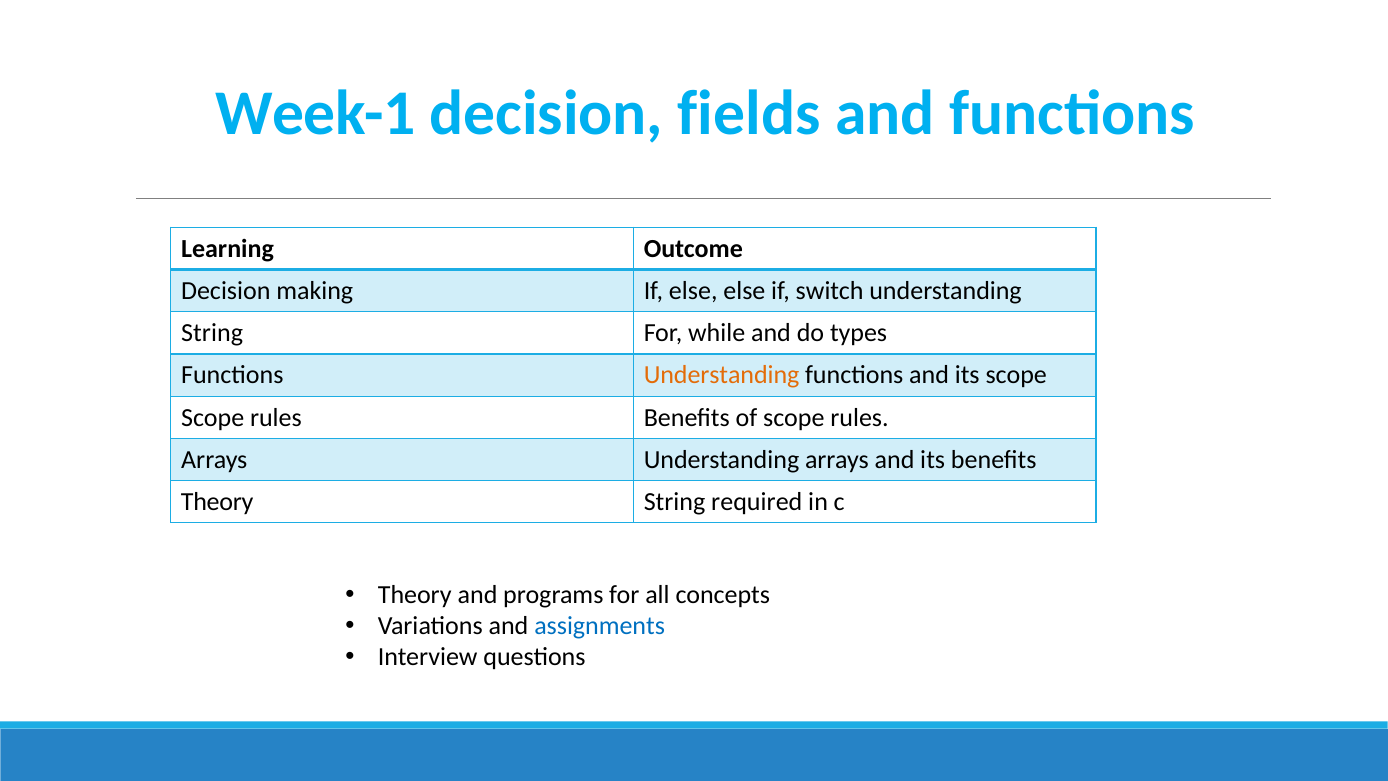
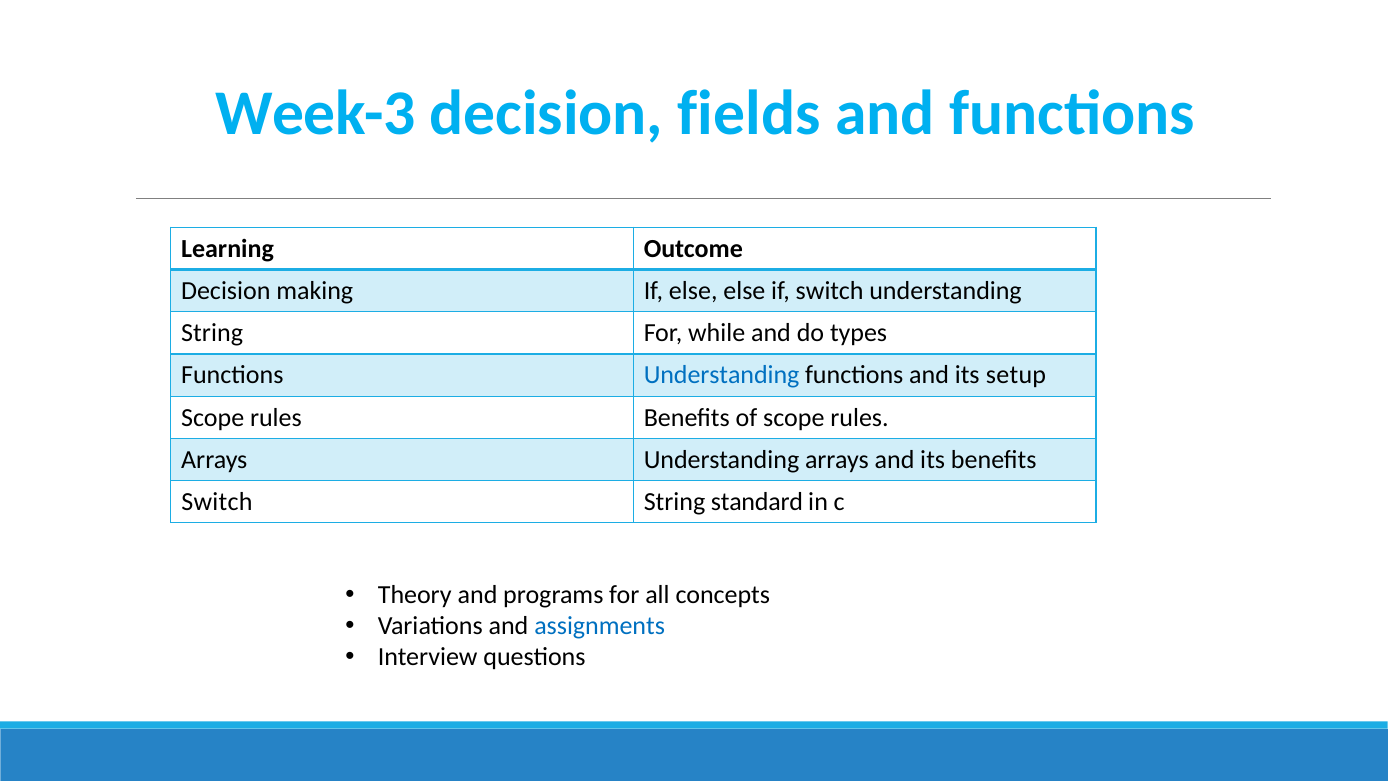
Week-1: Week-1 -> Week-3
Understanding at (722, 375) colour: orange -> blue
its scope: scope -> setup
Theory at (217, 502): Theory -> Switch
required: required -> standard
